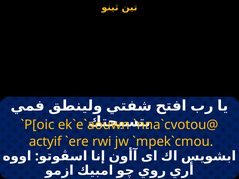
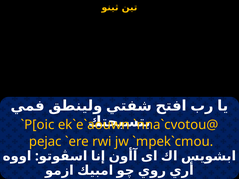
actyif: actyif -> pejac
